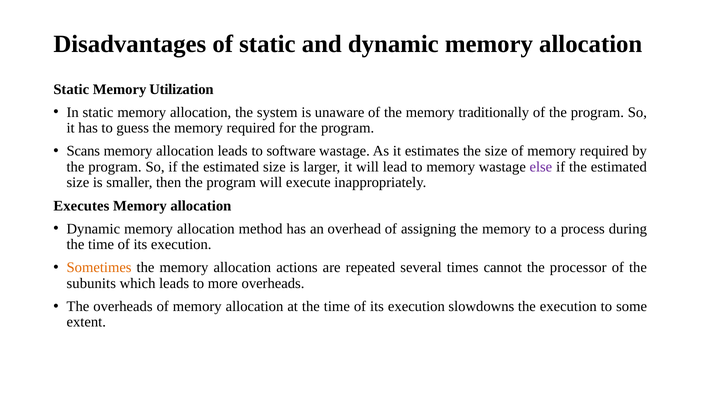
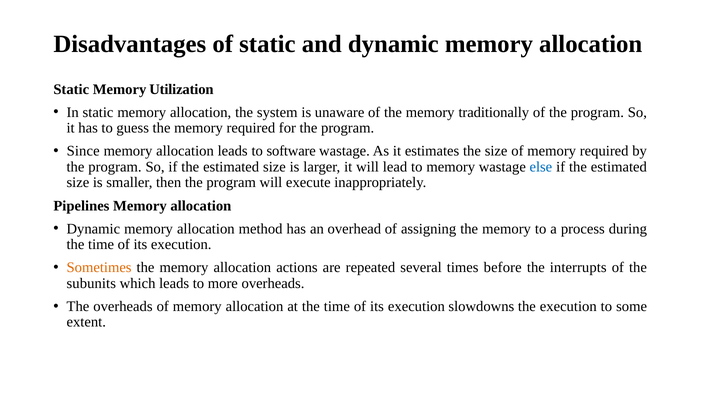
Scans: Scans -> Since
else colour: purple -> blue
Executes: Executes -> Pipelines
cannot: cannot -> before
processor: processor -> interrupts
